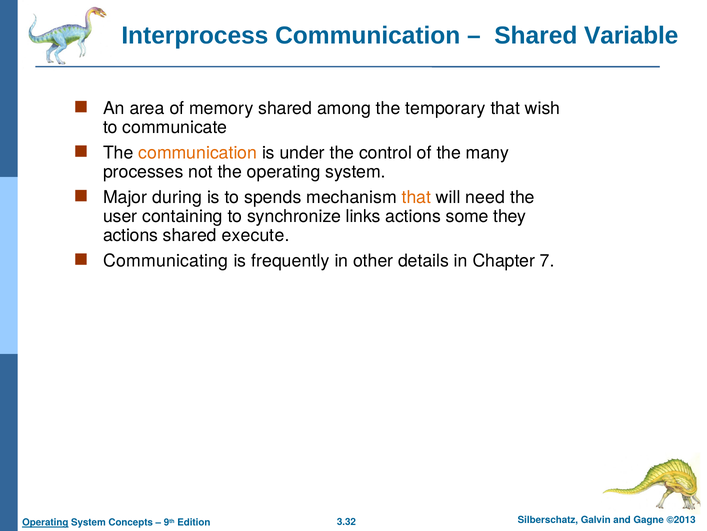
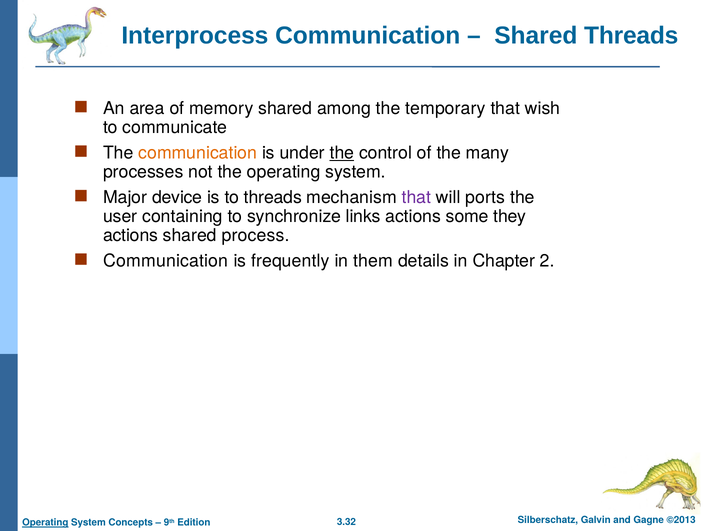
Shared Variable: Variable -> Threads
the at (342, 153) underline: none -> present
during: during -> device
to spends: spends -> threads
that at (416, 197) colour: orange -> purple
need: need -> ports
execute: execute -> process
Communicating at (166, 261): Communicating -> Communication
other: other -> them
7: 7 -> 2
